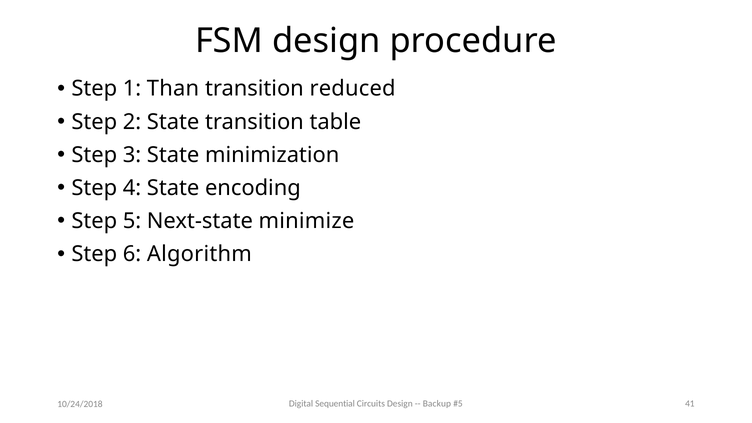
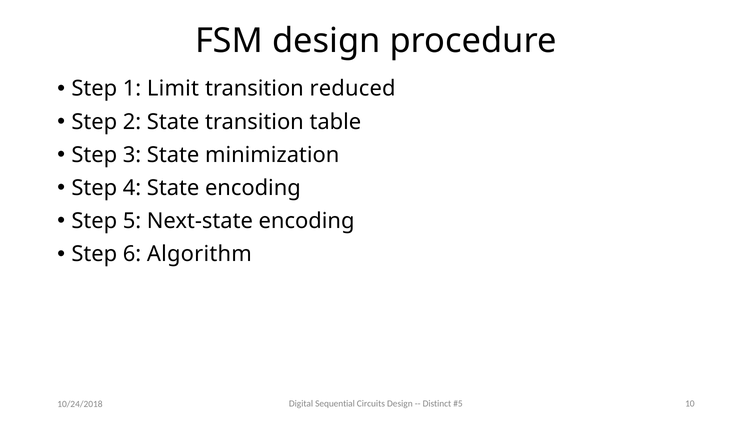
Than: Than -> Limit
Next-state minimize: minimize -> encoding
Backup: Backup -> Distinct
41: 41 -> 10
